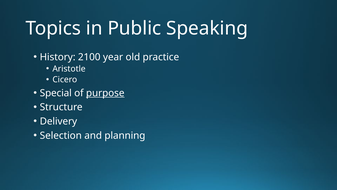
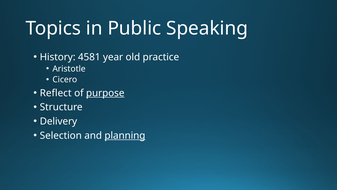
2100: 2100 -> 4581
Special: Special -> Reflect
planning underline: none -> present
